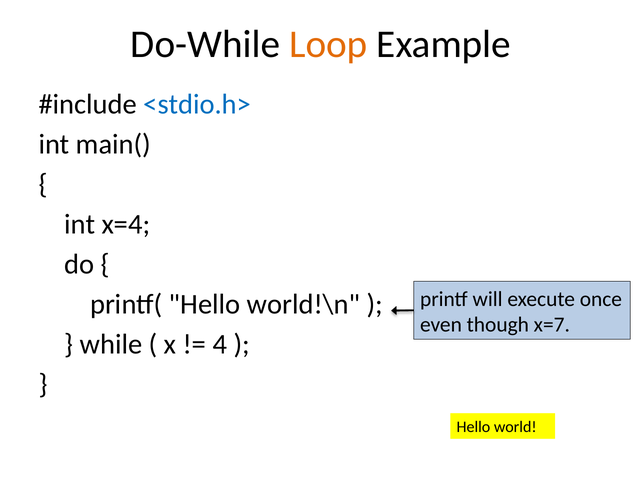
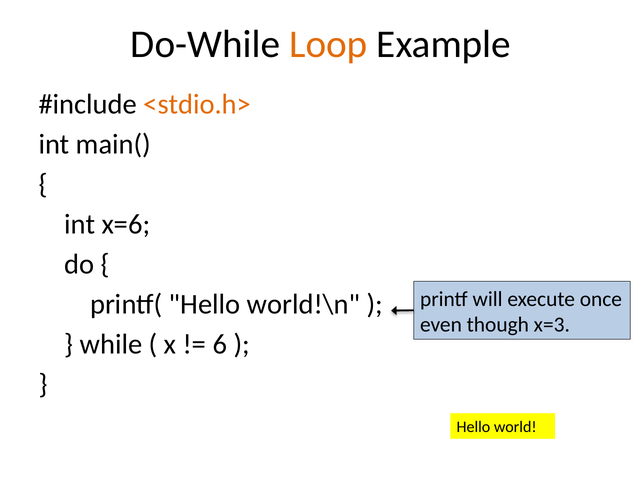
<stdio.h> colour: blue -> orange
x=4: x=4 -> x=6
x=7: x=7 -> x=3
4: 4 -> 6
